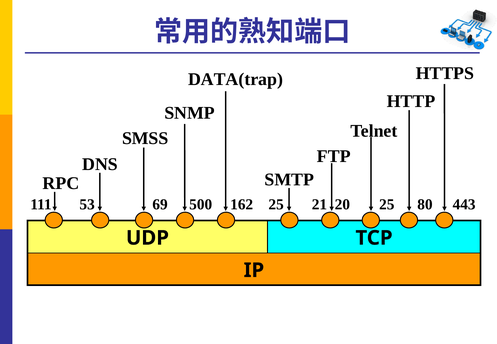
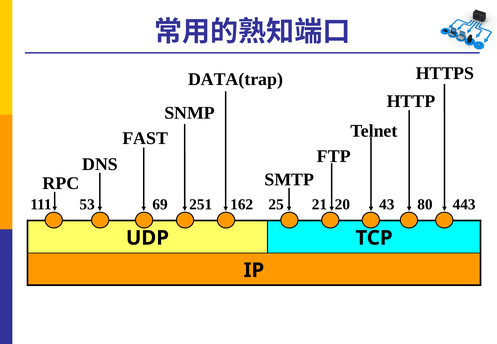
SMSS: SMSS -> FAST
500: 500 -> 251
20 25: 25 -> 43
